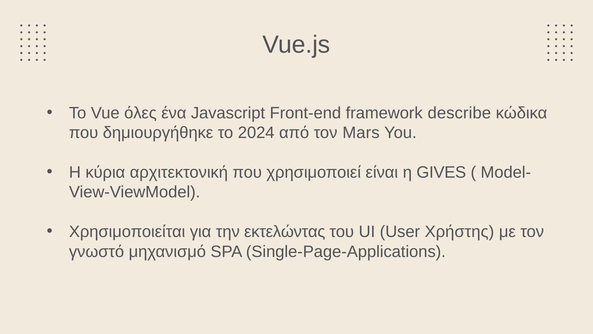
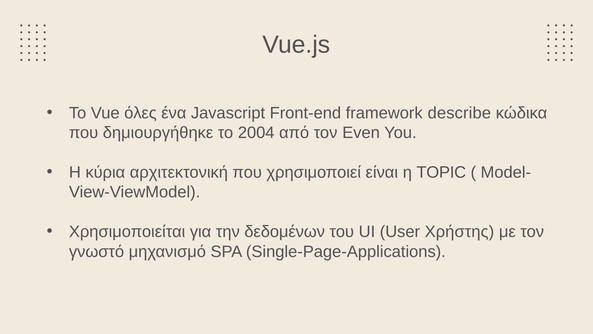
2024: 2024 -> 2004
Mars: Mars -> Even
GIVES: GIVES -> TOPIC
εκτελώντας: εκτελώντας -> δεδομένων
